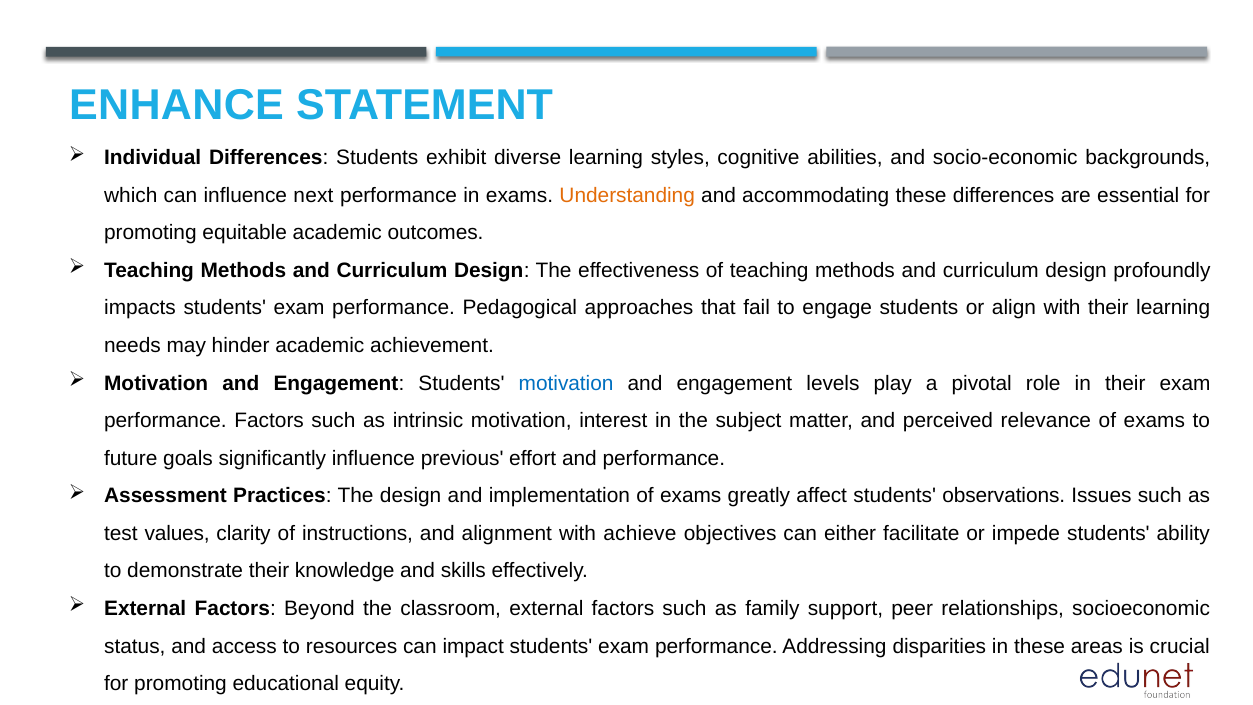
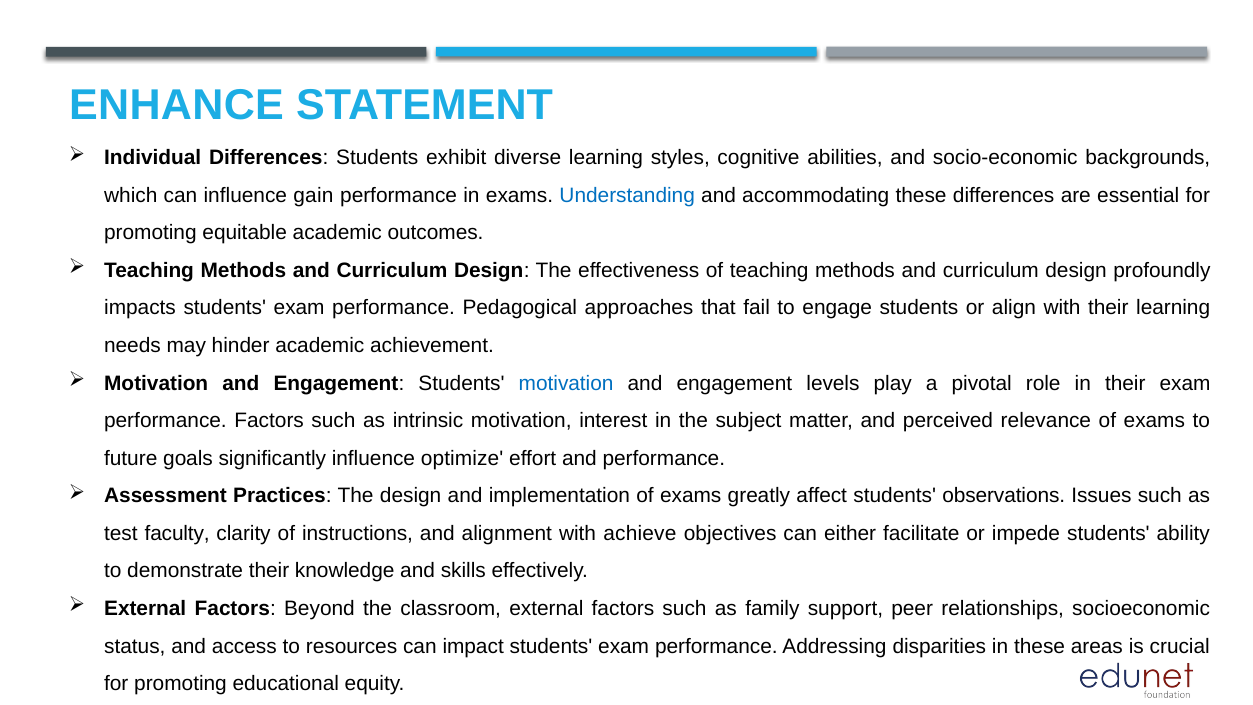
next: next -> gain
Understanding colour: orange -> blue
previous: previous -> optimize
values: values -> faculty
